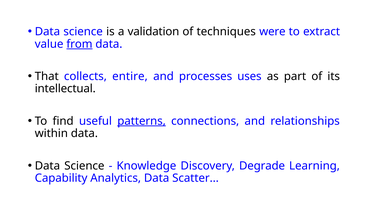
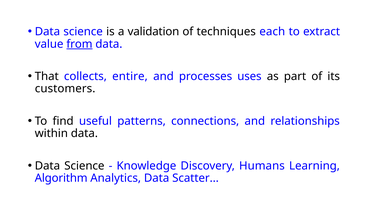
were: were -> each
intellectual: intellectual -> customers
patterns underline: present -> none
Degrade: Degrade -> Humans
Capability: Capability -> Algorithm
